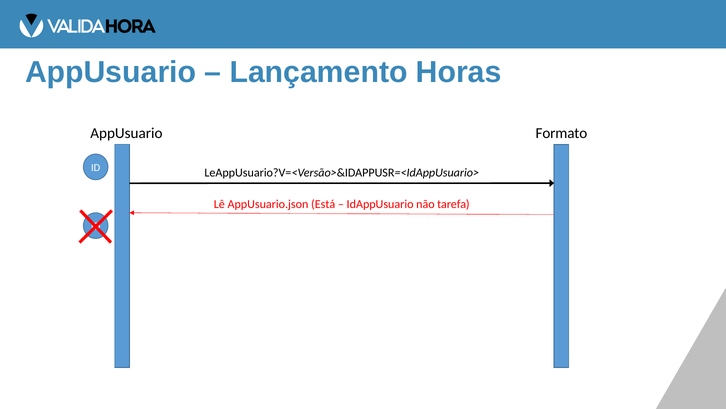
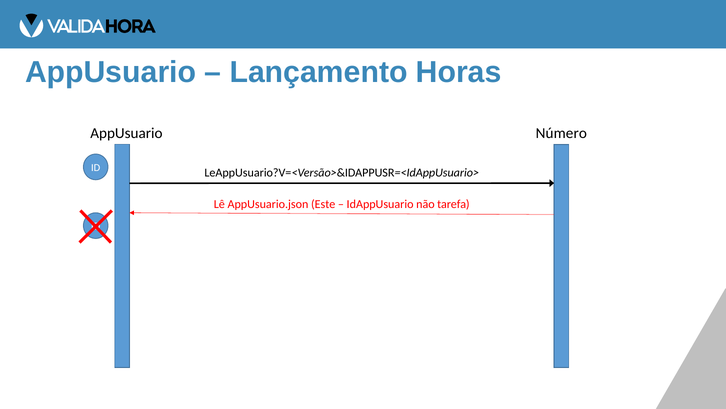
Formato: Formato -> Número
Está: Está -> Este
